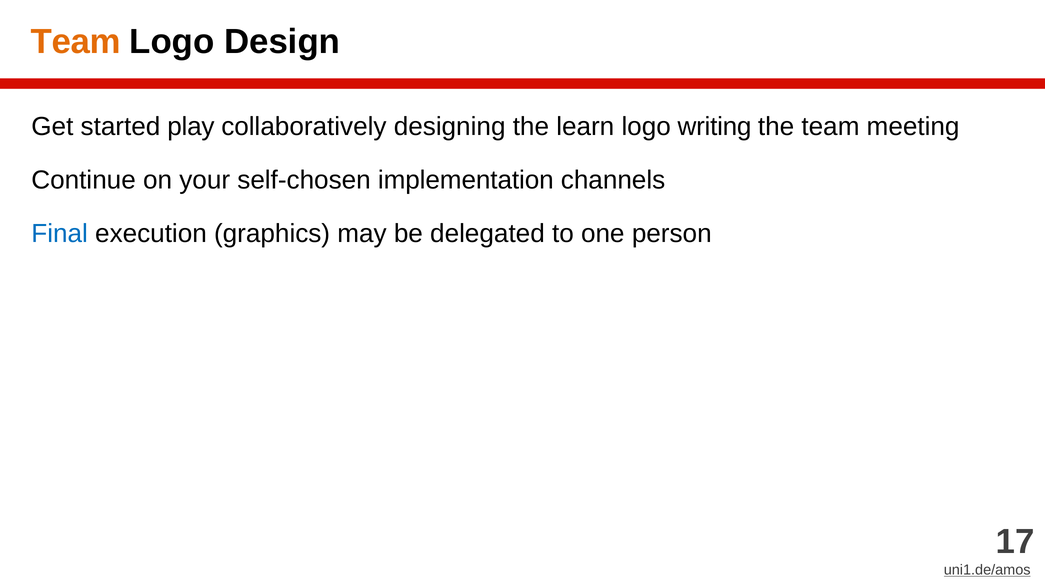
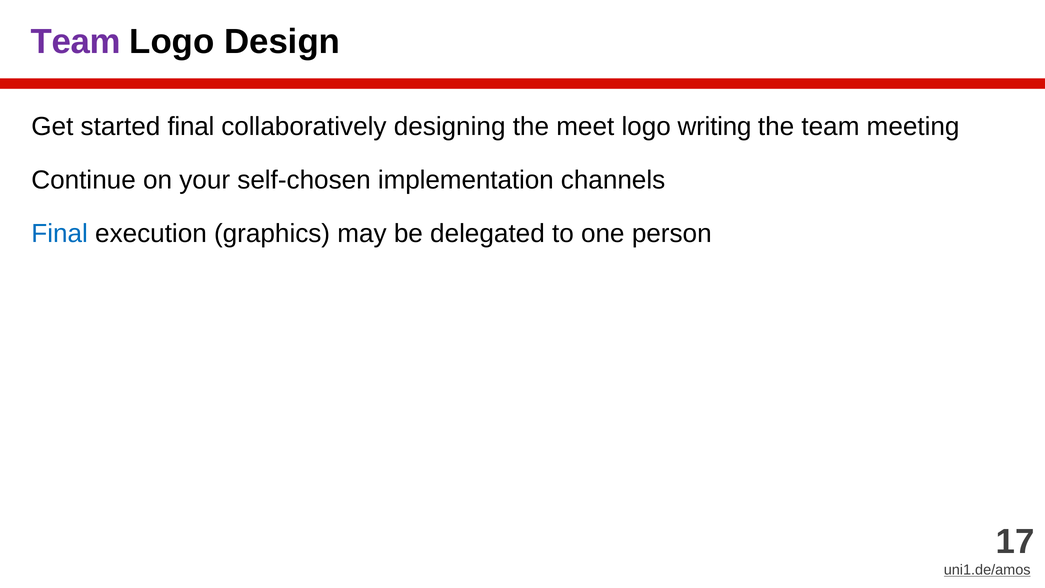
Team at (76, 42) colour: orange -> purple
started play: play -> final
learn: learn -> meet
